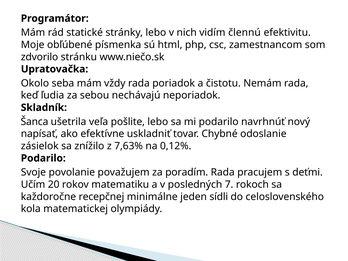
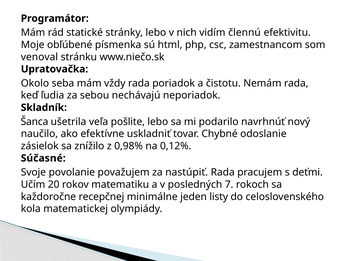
zdvorilo: zdvorilo -> venoval
napísať: napísať -> naučilo
7,63%: 7,63% -> 0,98%
Podarilo at (43, 158): Podarilo -> Súčasné
poradím: poradím -> nastúpiť
sídli: sídli -> listy
